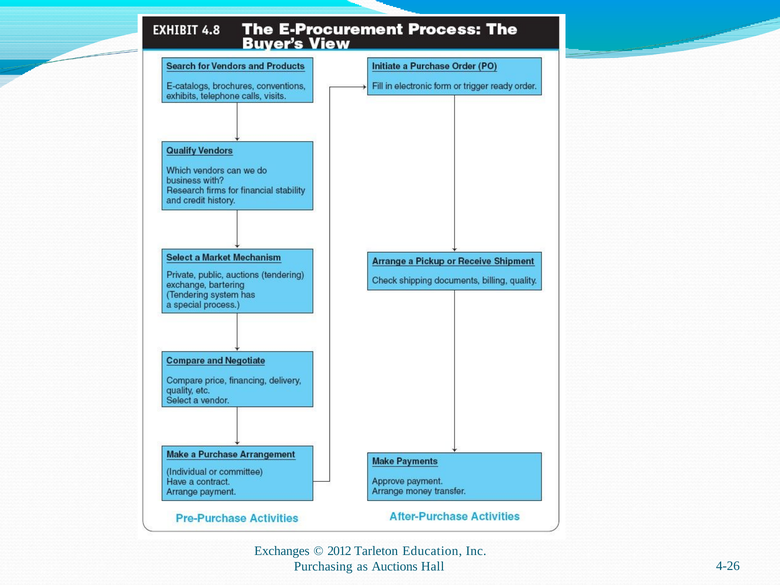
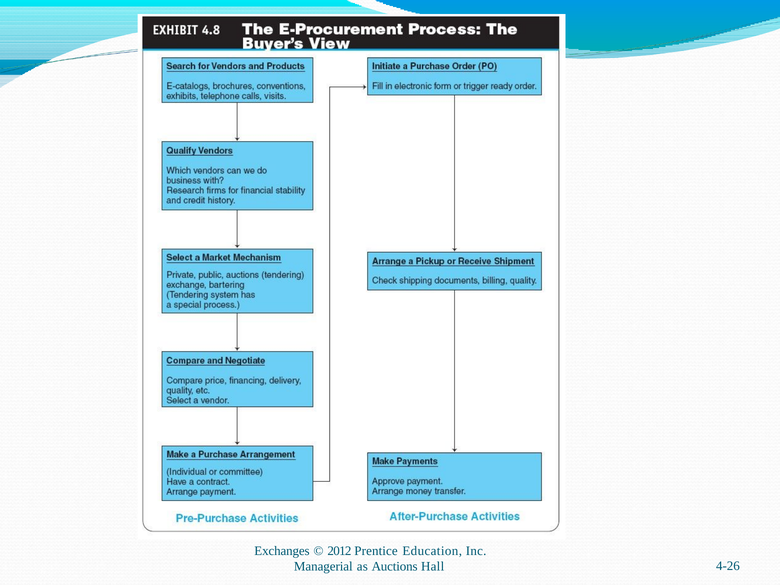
Tarleton: Tarleton -> Prentice
Purchasing: Purchasing -> Managerial
